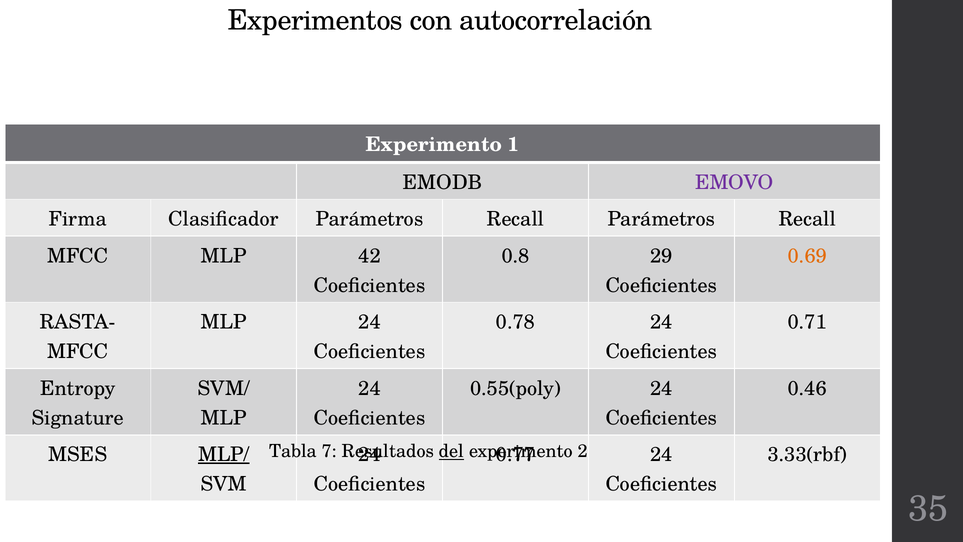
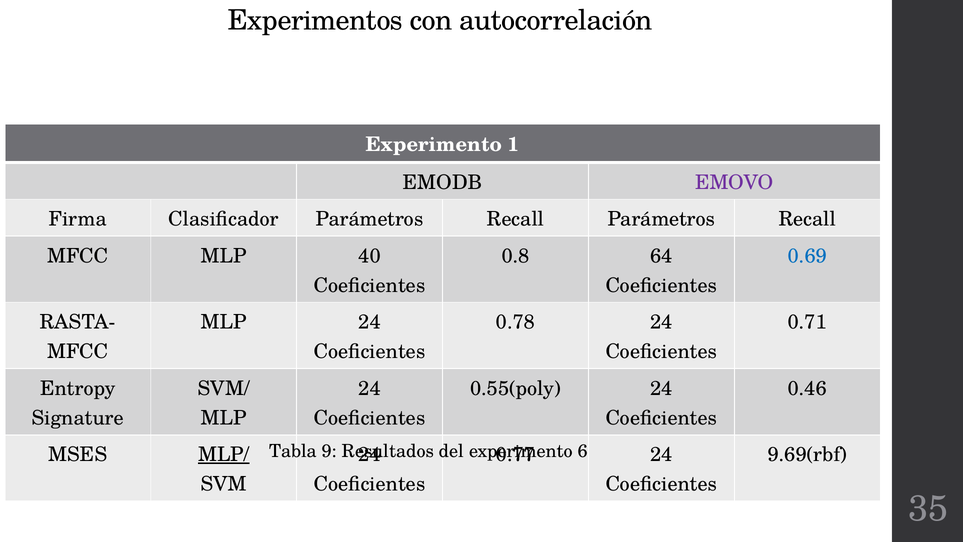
42: 42 -> 40
29: 29 -> 64
0.69 colour: orange -> blue
7: 7 -> 9
del underline: present -> none
2: 2 -> 6
3.33(rbf: 3.33(rbf -> 9.69(rbf
